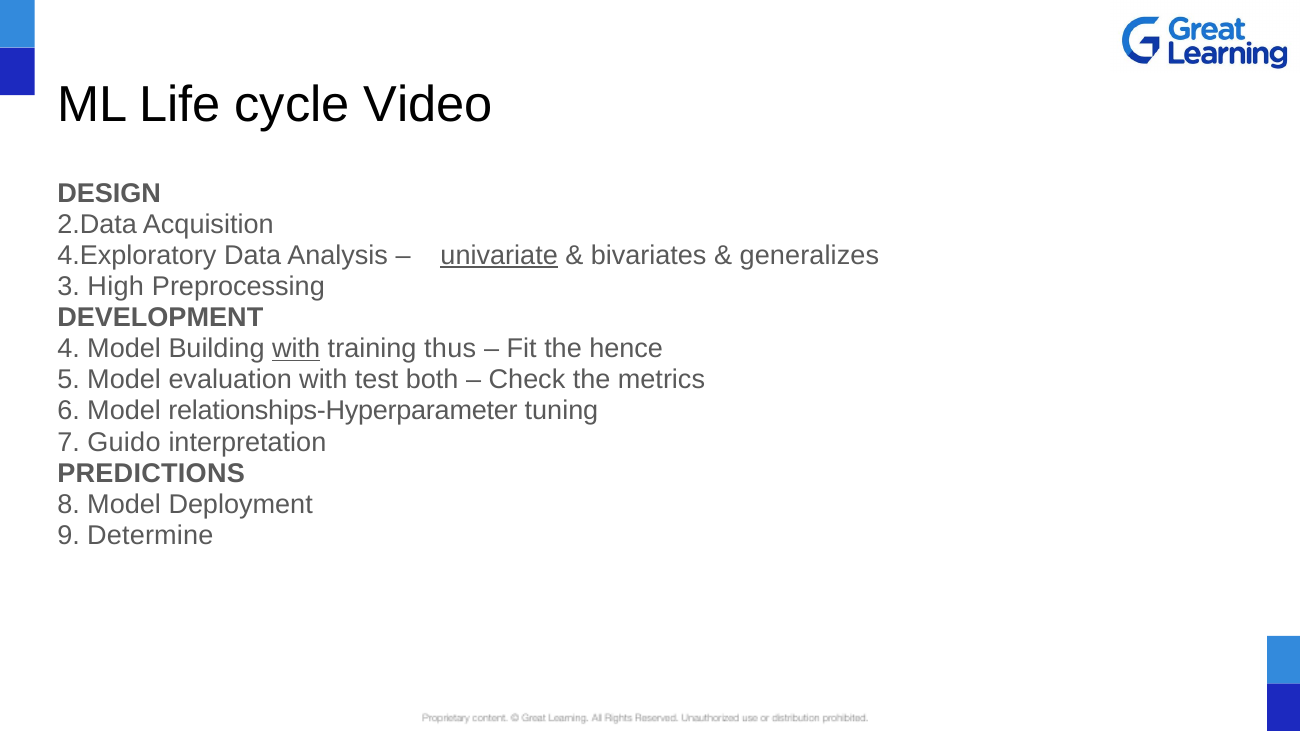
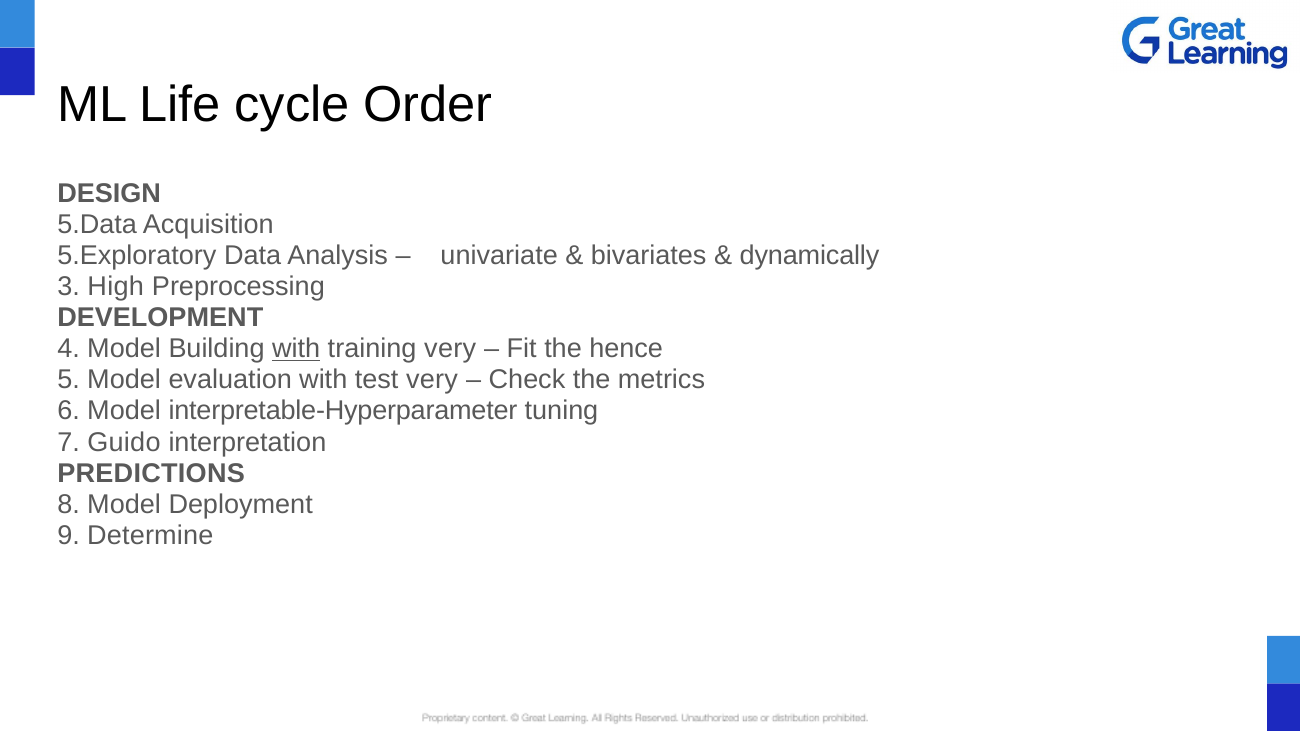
Video: Video -> Order
2.Data: 2.Data -> 5.Data
4.Exploratory: 4.Exploratory -> 5.Exploratory
univariate underline: present -> none
generalizes: generalizes -> dynamically
training thus: thus -> very
test both: both -> very
relationships-Hyperparameter: relationships-Hyperparameter -> interpretable-Hyperparameter
